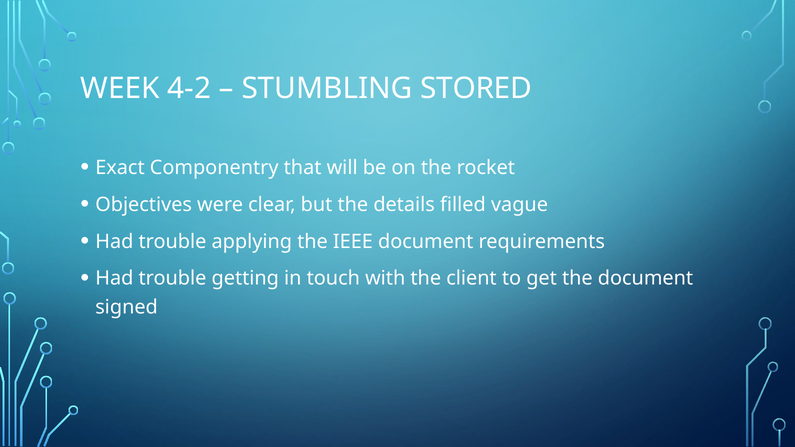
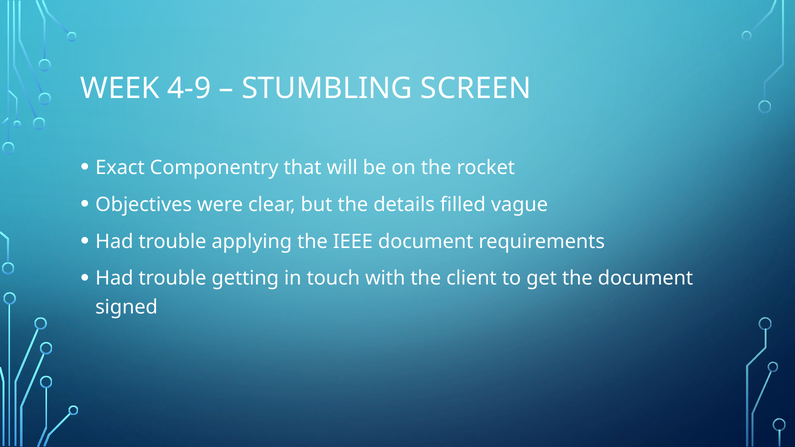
4-2: 4-2 -> 4-9
STORED: STORED -> SCREEN
